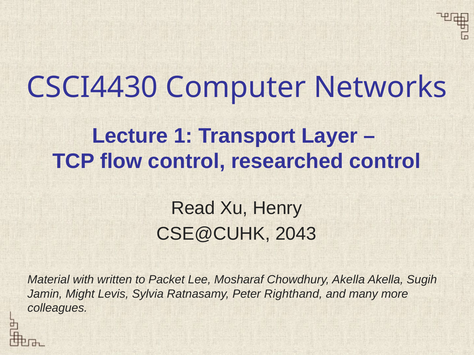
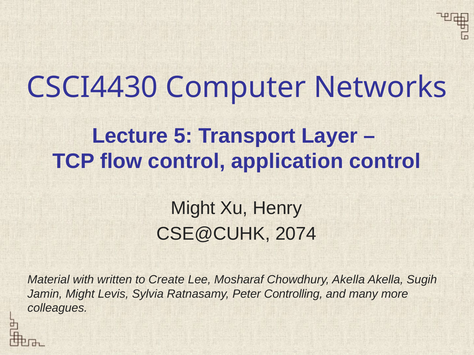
1: 1 -> 5
researched: researched -> application
Read at (193, 208): Read -> Might
2043: 2043 -> 2074
Packet: Packet -> Create
Righthand: Righthand -> Controlling
